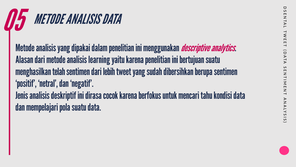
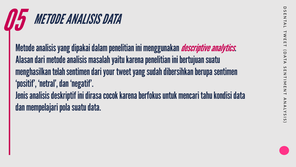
learning: learning -> masalah
lebih: lebih -> your
